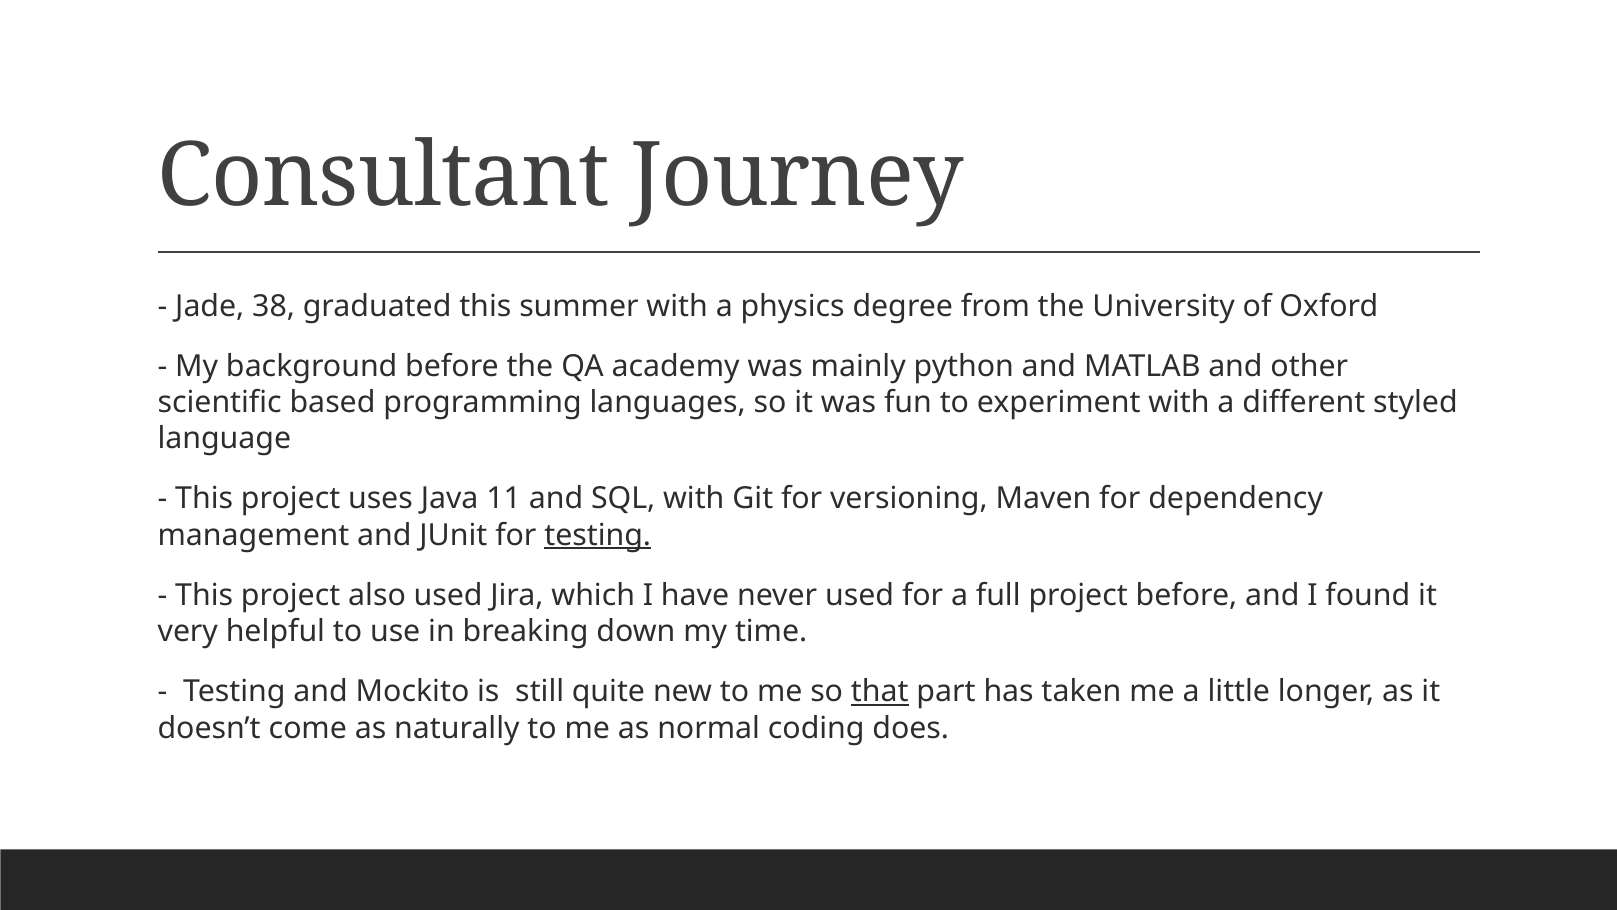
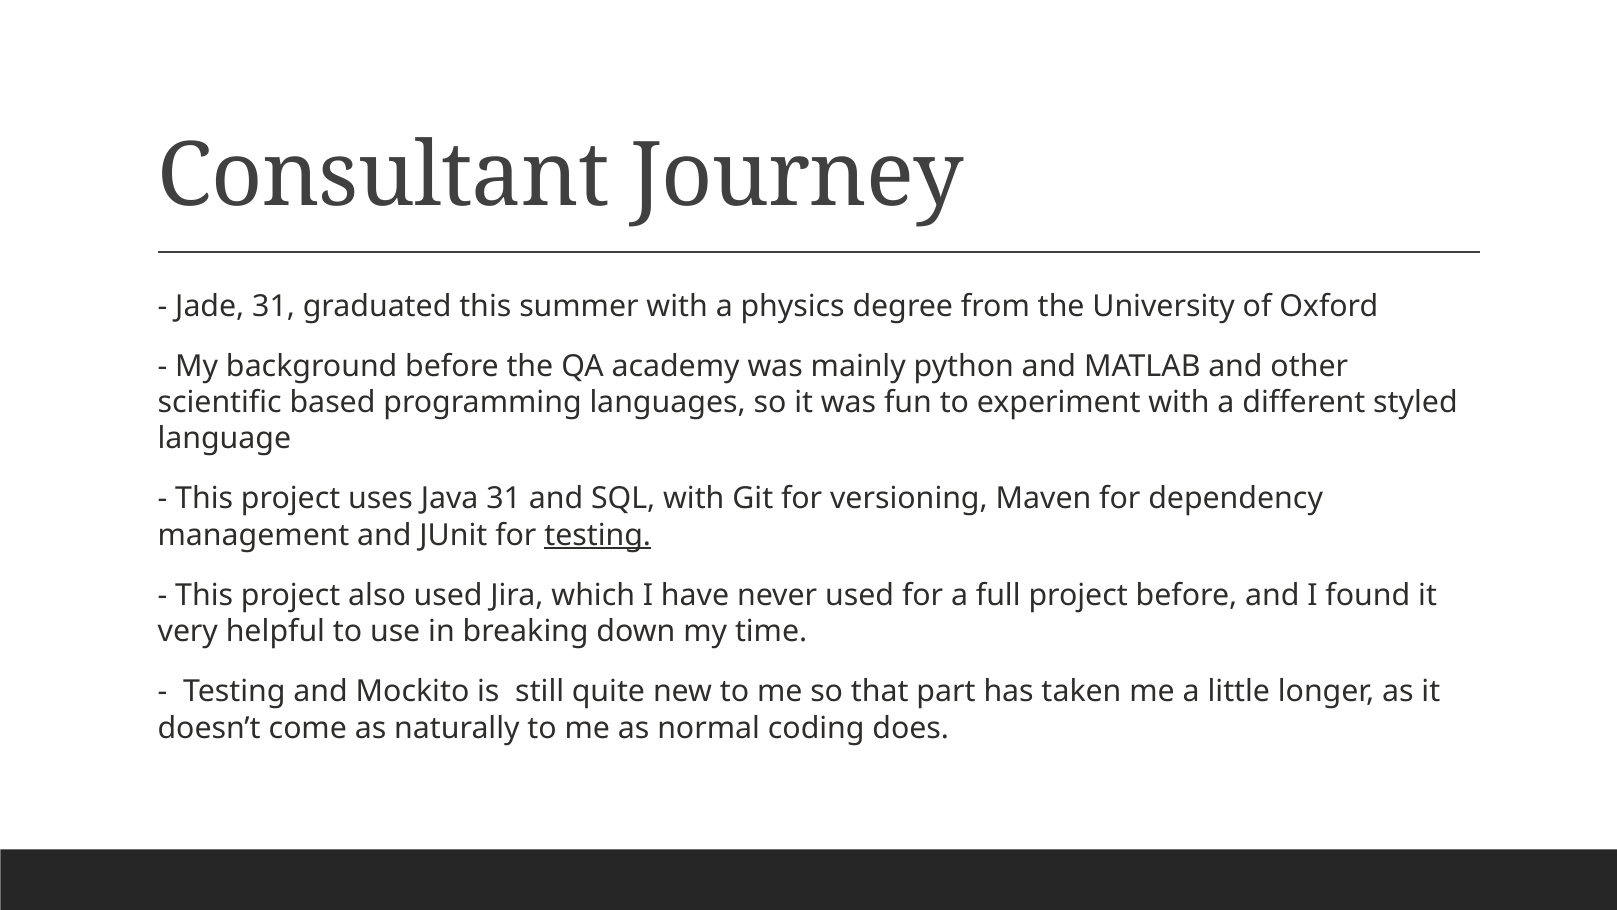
Jade 38: 38 -> 31
Java 11: 11 -> 31
that underline: present -> none
